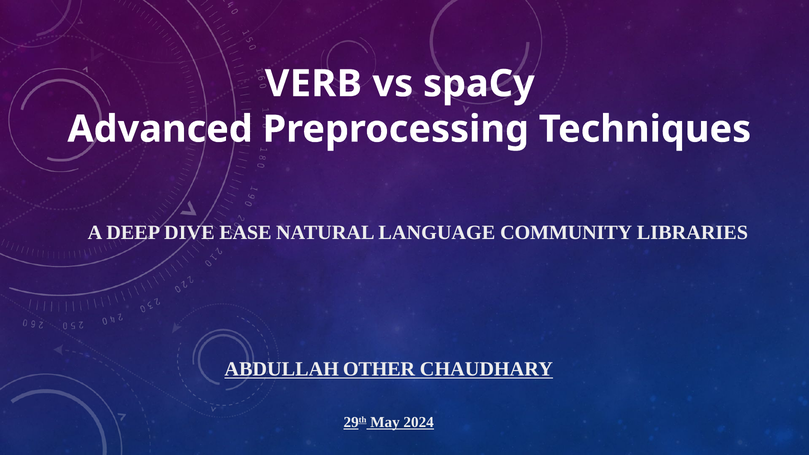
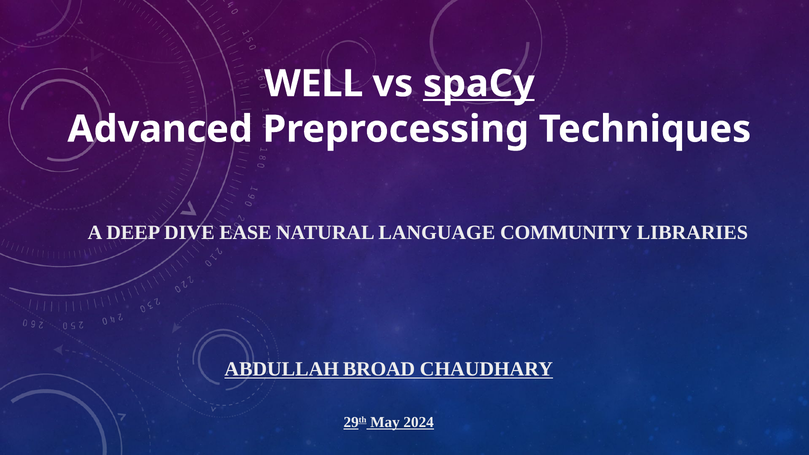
VERB: VERB -> WELL
spaCy underline: none -> present
OTHER: OTHER -> BROAD
